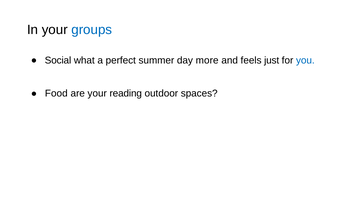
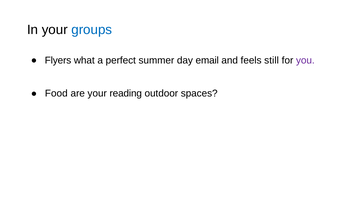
Social: Social -> Flyers
more: more -> email
just: just -> still
you colour: blue -> purple
